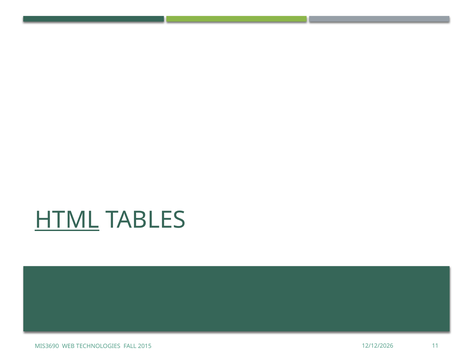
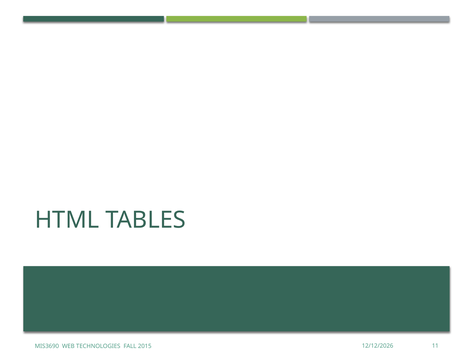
HTML underline: present -> none
